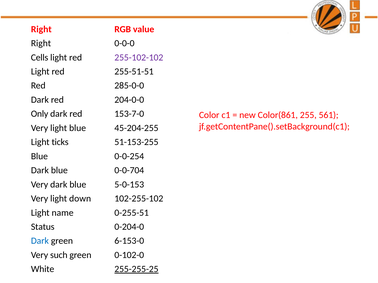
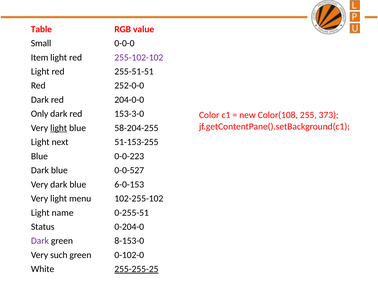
Right at (41, 29): Right -> Table
Right at (41, 43): Right -> Small
Cells: Cells -> Item
285-0-0: 285-0-0 -> 252-0-0
153-7-0: 153-7-0 -> 153-3-0
Color(861: Color(861 -> Color(108
561: 561 -> 373
light at (59, 128) underline: none -> present
45-204-255: 45-204-255 -> 58-204-255
ticks: ticks -> next
0-0-254: 0-0-254 -> 0-0-223
0-0-704: 0-0-704 -> 0-0-527
5-0-153: 5-0-153 -> 6-0-153
down: down -> menu
Dark at (40, 241) colour: blue -> purple
6-153-0: 6-153-0 -> 8-153-0
